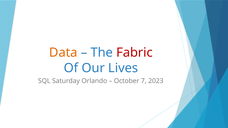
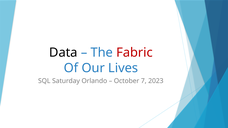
Data colour: orange -> black
